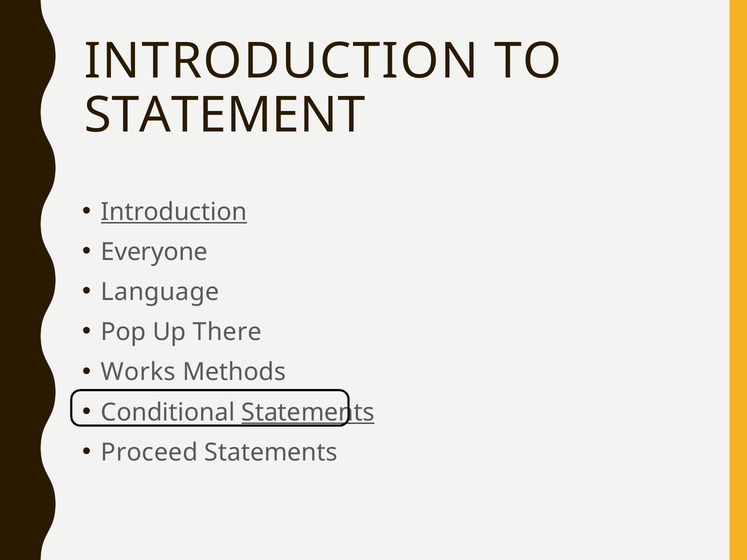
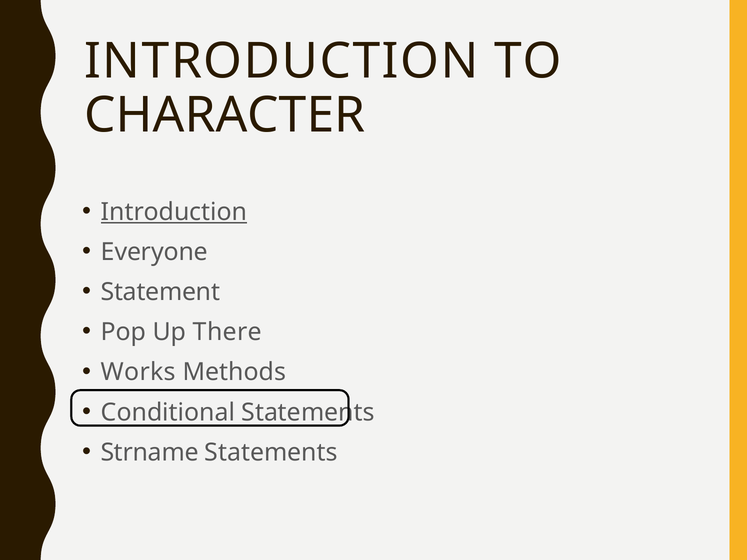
STATEMENT: STATEMENT -> CHARACTER
Language: Language -> Statement
Statements at (308, 413) underline: present -> none
Proceed: Proceed -> Strname
